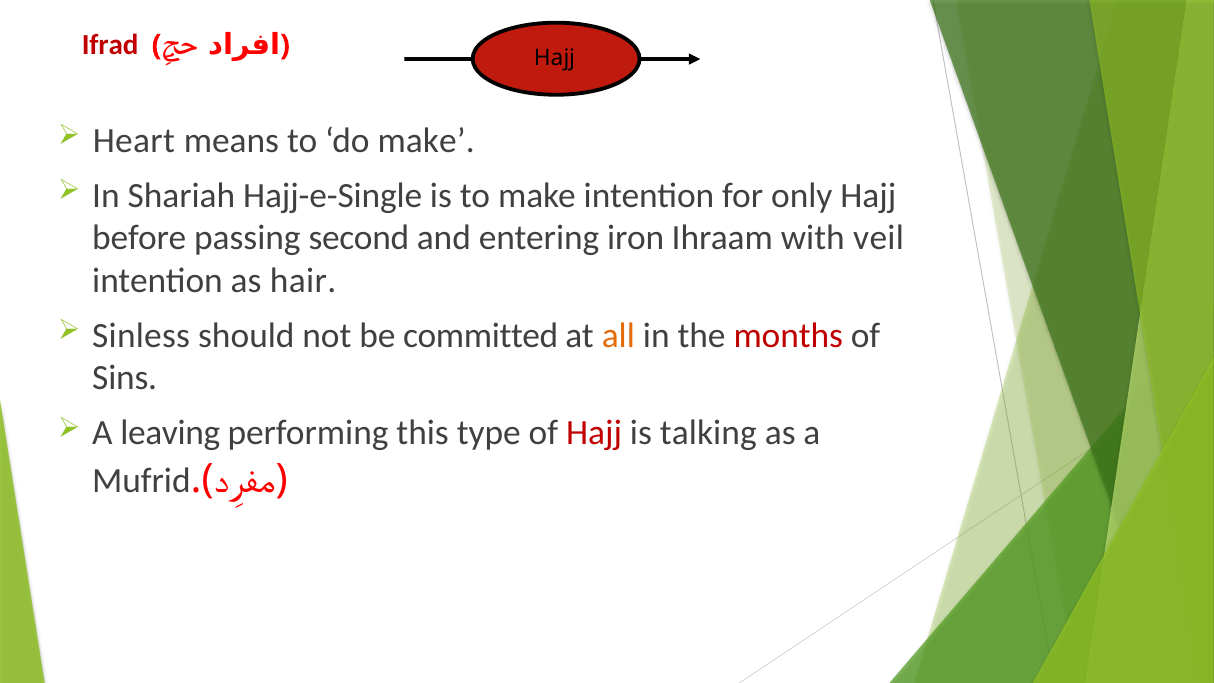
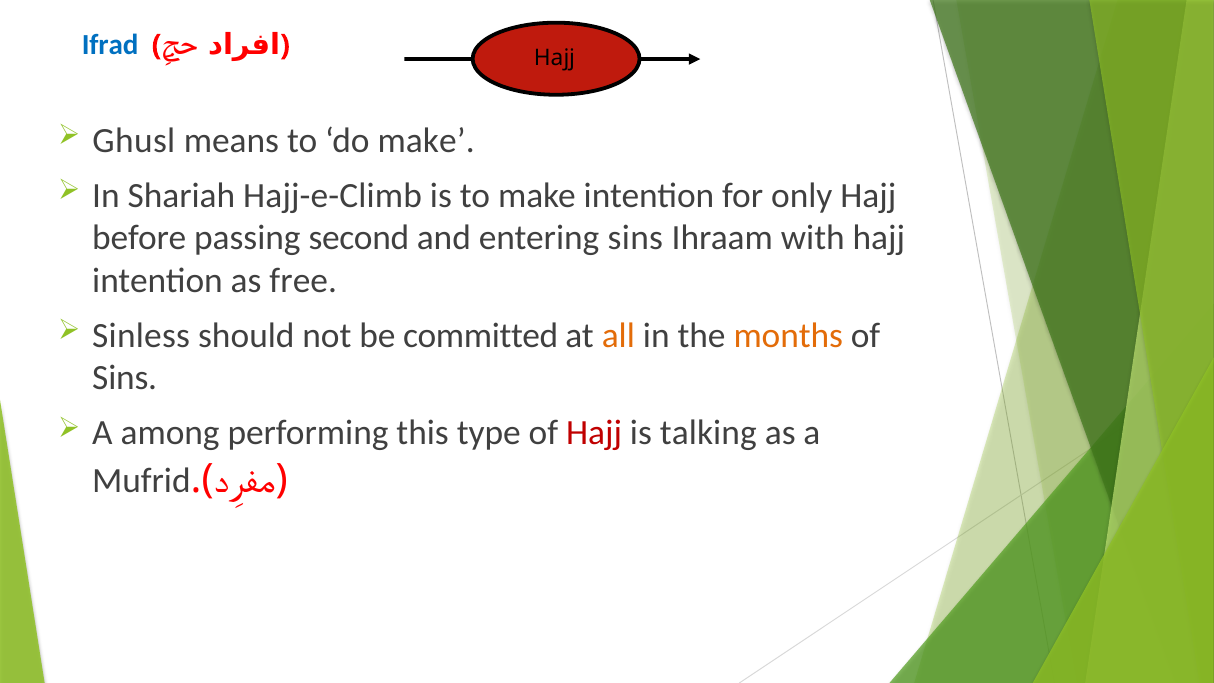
Ifrad colour: red -> blue
Heart: Heart -> Ghusl
Hajj-e-Single: Hajj-e-Single -> Hajj-e-Climb
entering iron: iron -> sins
with veil: veil -> hajj
hair: hair -> free
months colour: red -> orange
leaving: leaving -> among
